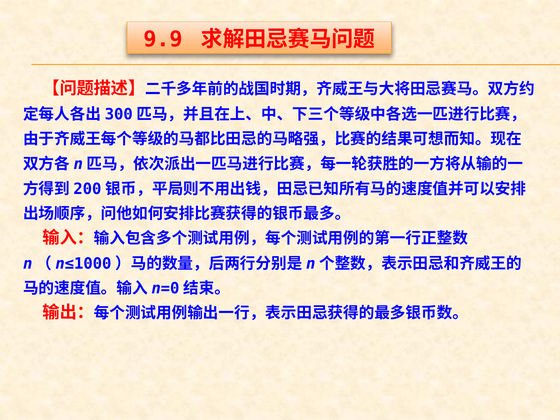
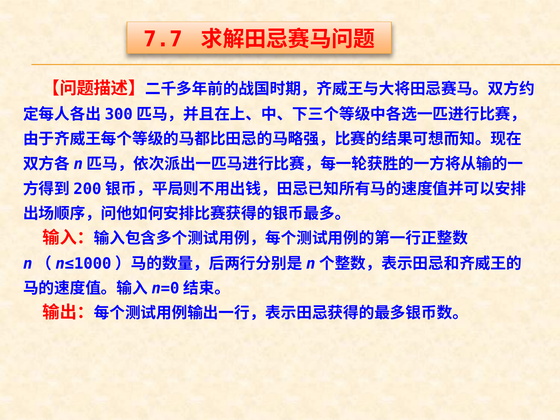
9.9: 9.9 -> 7.7
